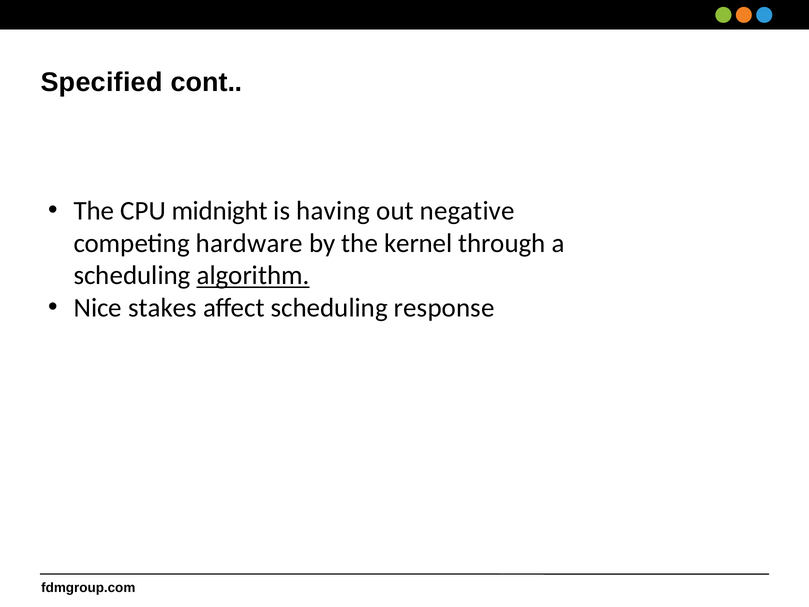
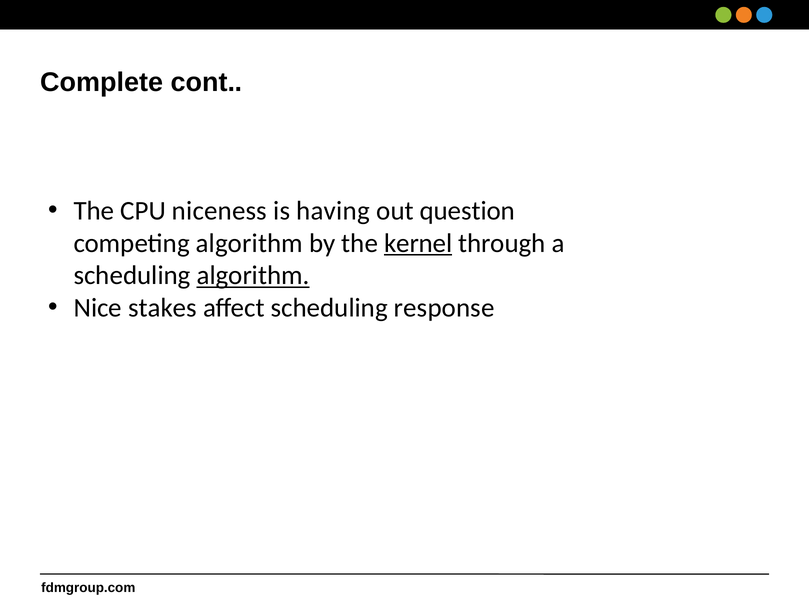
Specified: Specified -> Complete
midnight: midnight -> niceness
negative: negative -> question
competing hardware: hardware -> algorithm
kernel underline: none -> present
